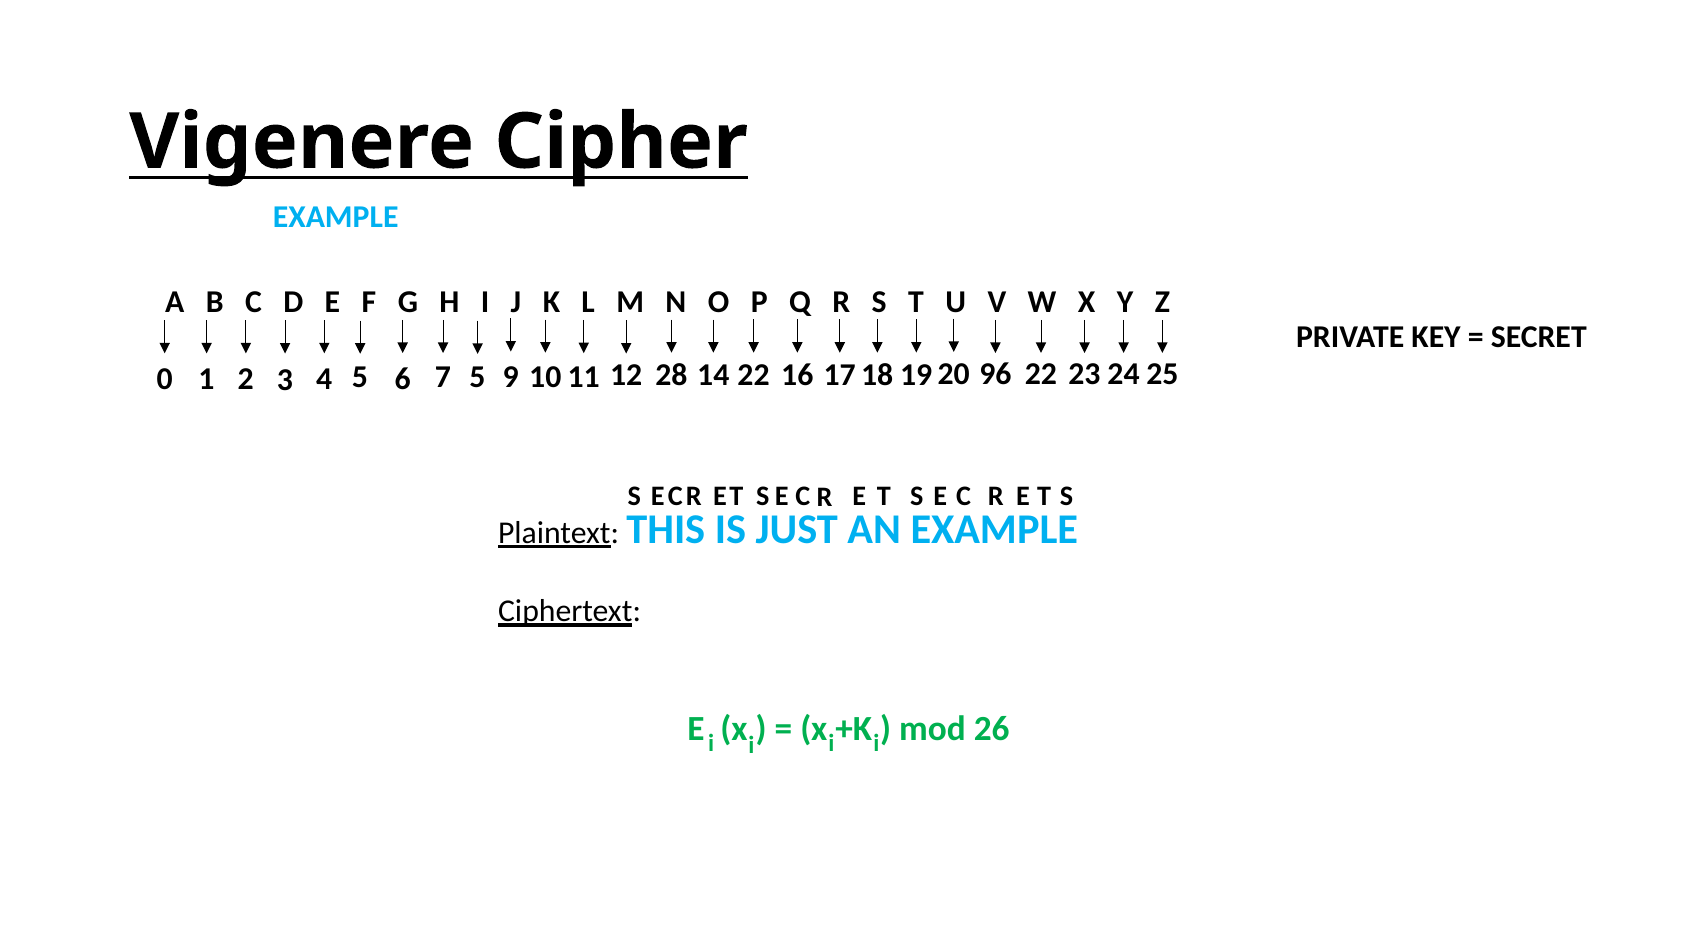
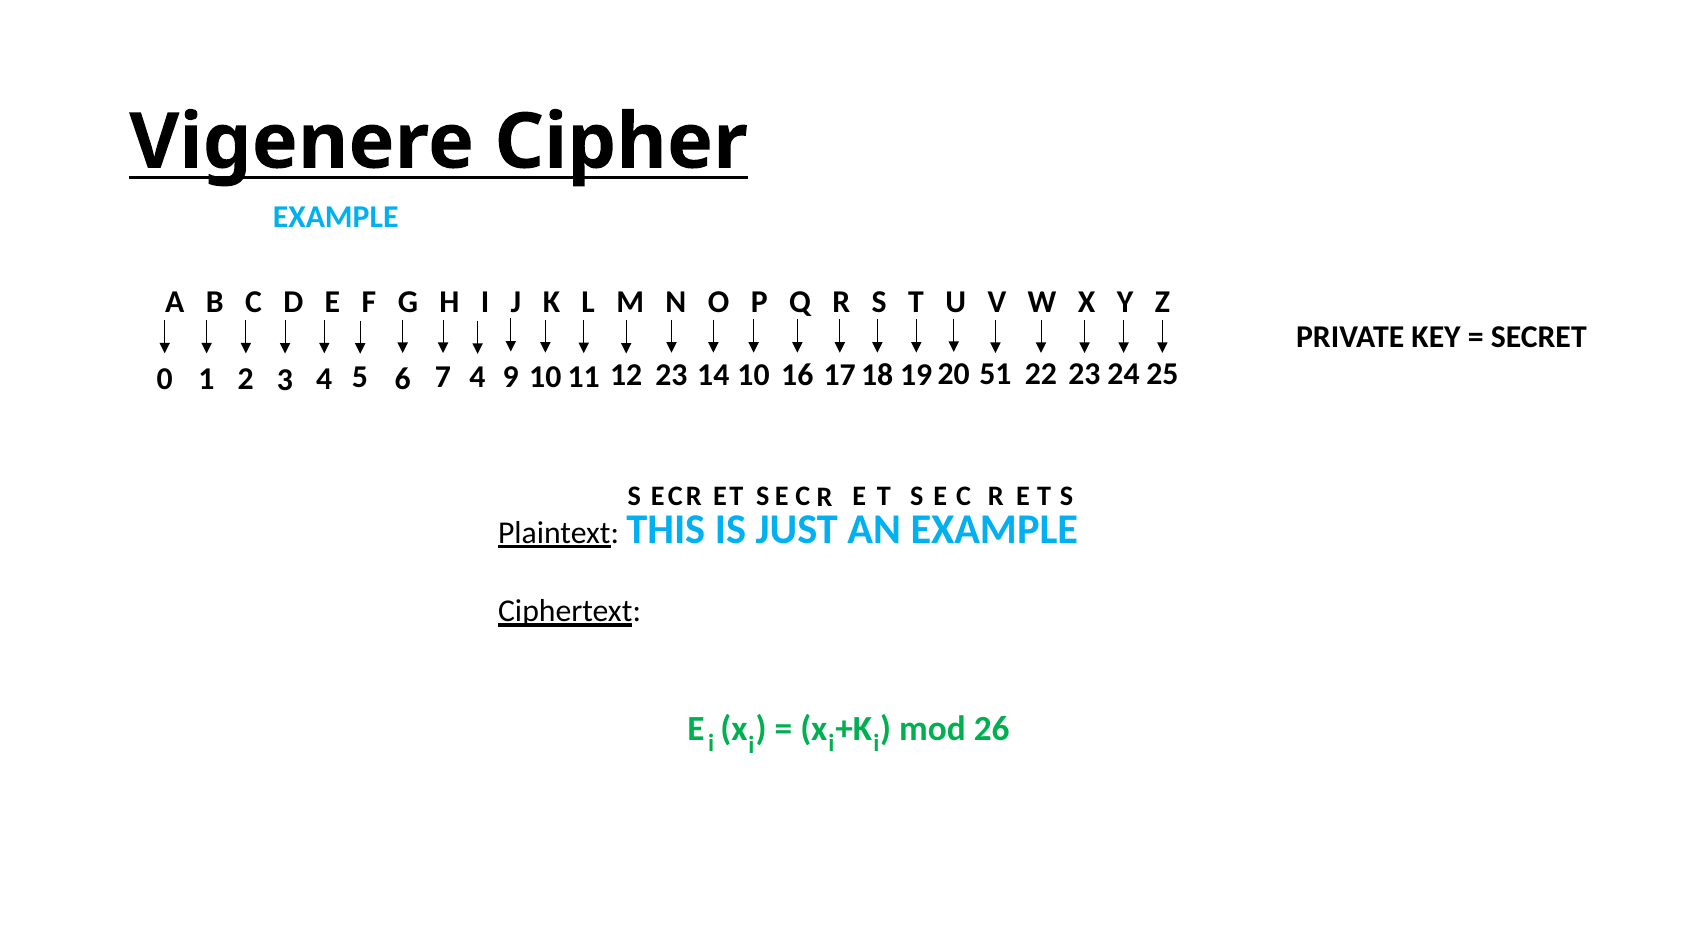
7 5: 5 -> 4
28: 28 -> 23
14 22: 22 -> 10
96: 96 -> 51
